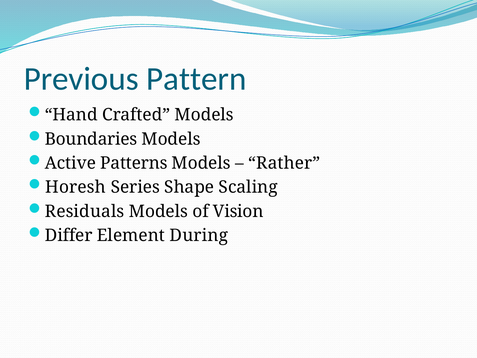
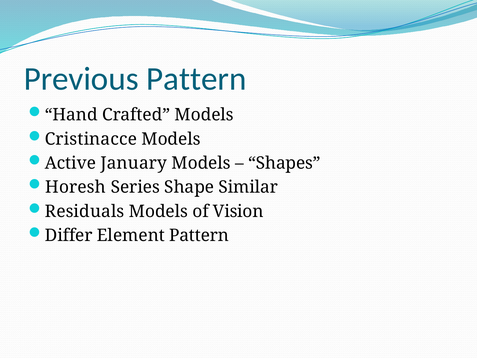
Boundaries: Boundaries -> Cristinacce
Patterns: Patterns -> January
Rather: Rather -> Shapes
Scaling: Scaling -> Similar
Element During: During -> Pattern
